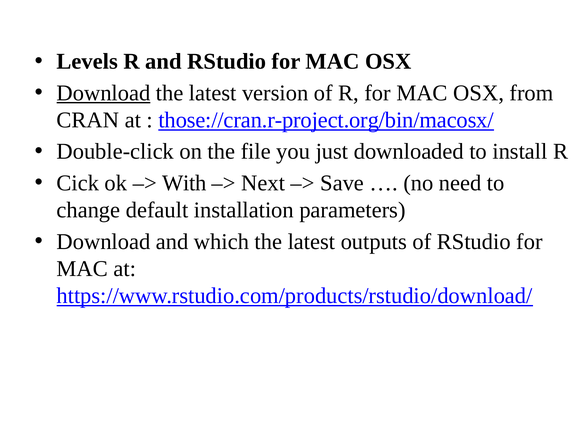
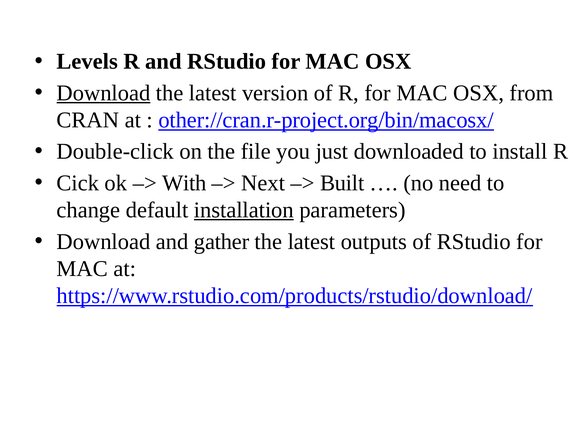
those://cran.r-project.org/bin/macosx/: those://cran.r-project.org/bin/macosx/ -> other://cran.r-project.org/bin/macosx/
Save: Save -> Built
installation underline: none -> present
which: which -> gather
